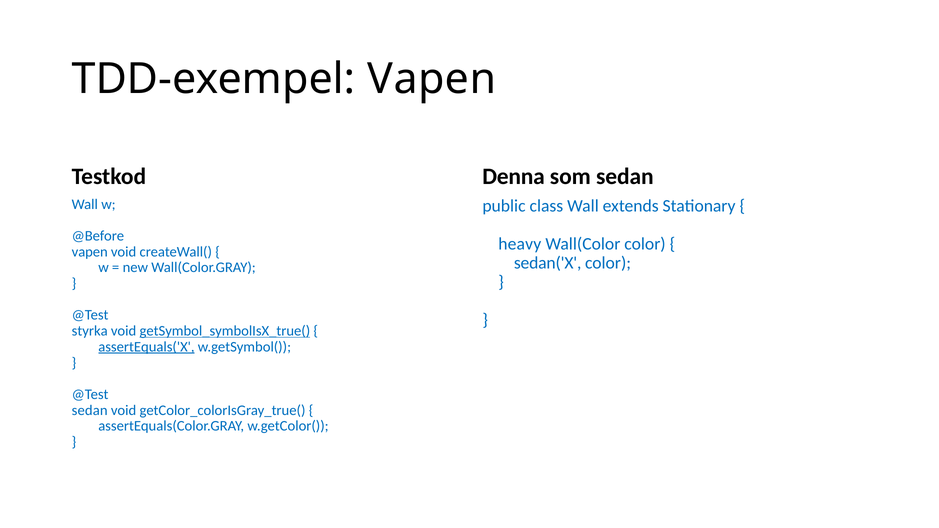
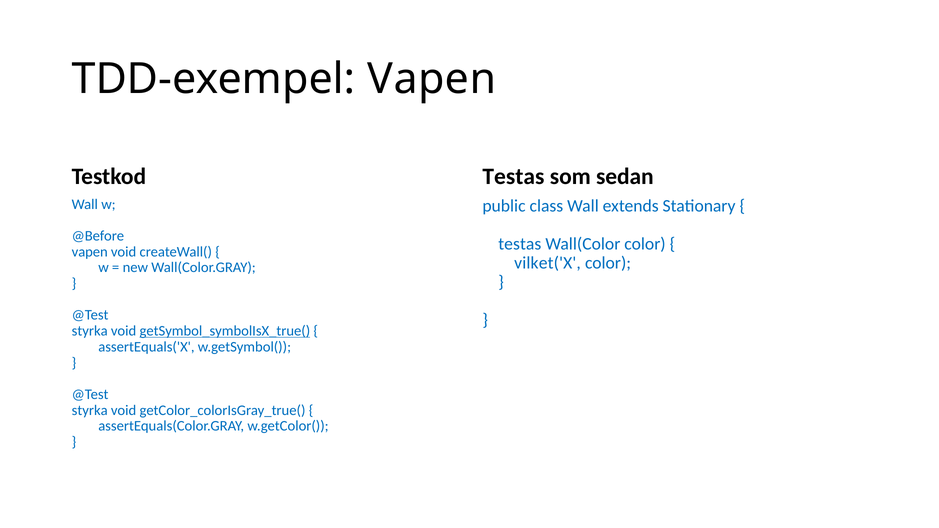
Denna at (514, 177): Denna -> Testas
heavy at (520, 244): heavy -> testas
sedan('X: sedan('X -> vilket('X
assertEquals('X underline: present -> none
sedan at (90, 410): sedan -> styrka
